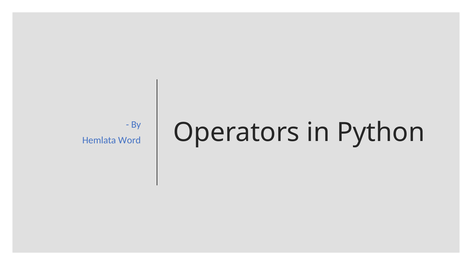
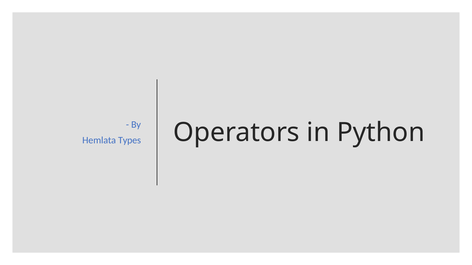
Word: Word -> Types
